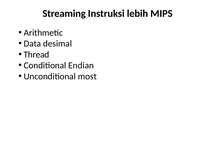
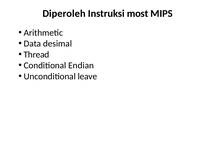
Streaming: Streaming -> Diperoleh
lebih: lebih -> most
most: most -> leave
